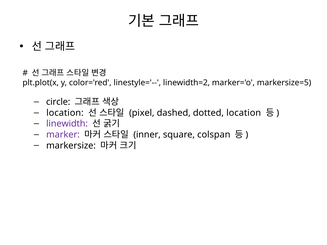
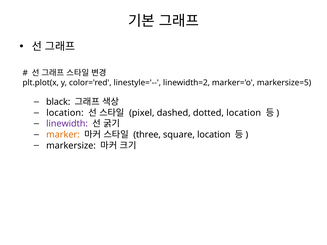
circle: circle -> black
marker colour: purple -> orange
inner: inner -> three
square colspan: colspan -> location
